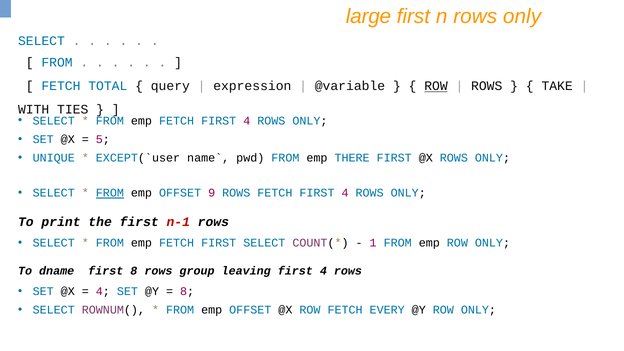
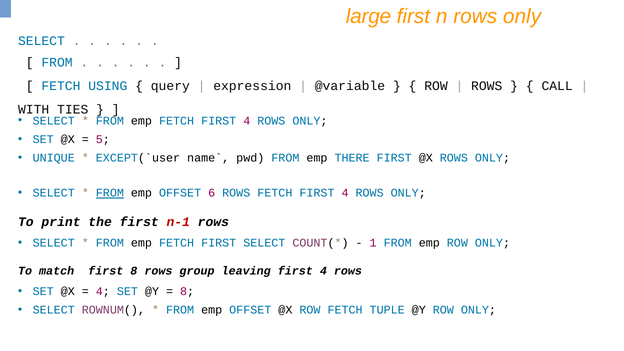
TOTAL: TOTAL -> USING
ROW at (436, 86) underline: present -> none
TAKE: TAKE -> CALL
9: 9 -> 6
dname: dname -> match
EVERY: EVERY -> TUPLE
